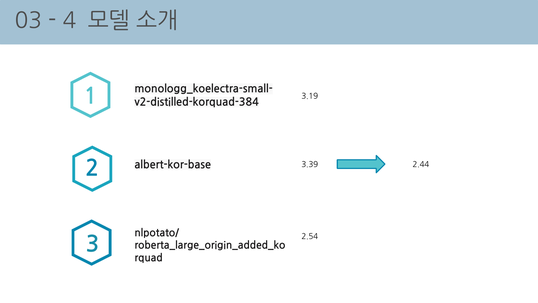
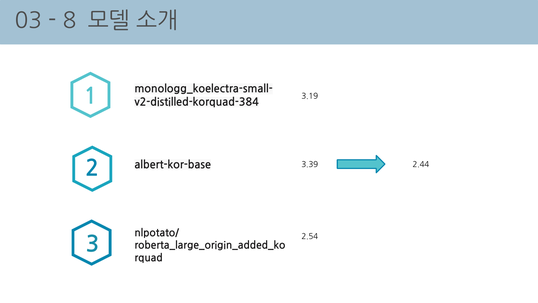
4: 4 -> 8
